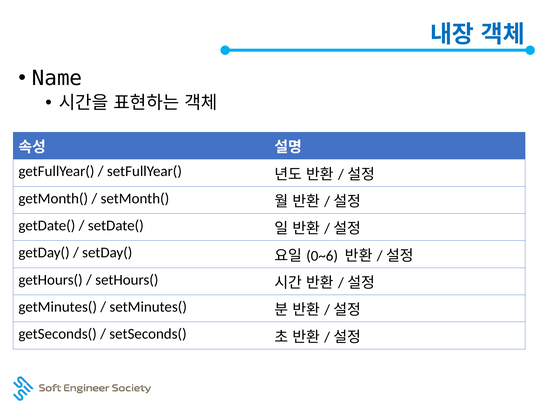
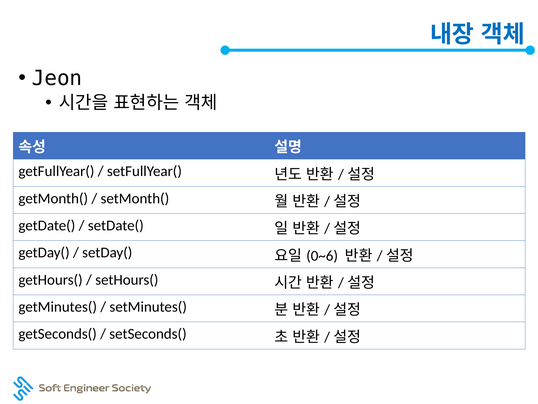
Name: Name -> Jeon
